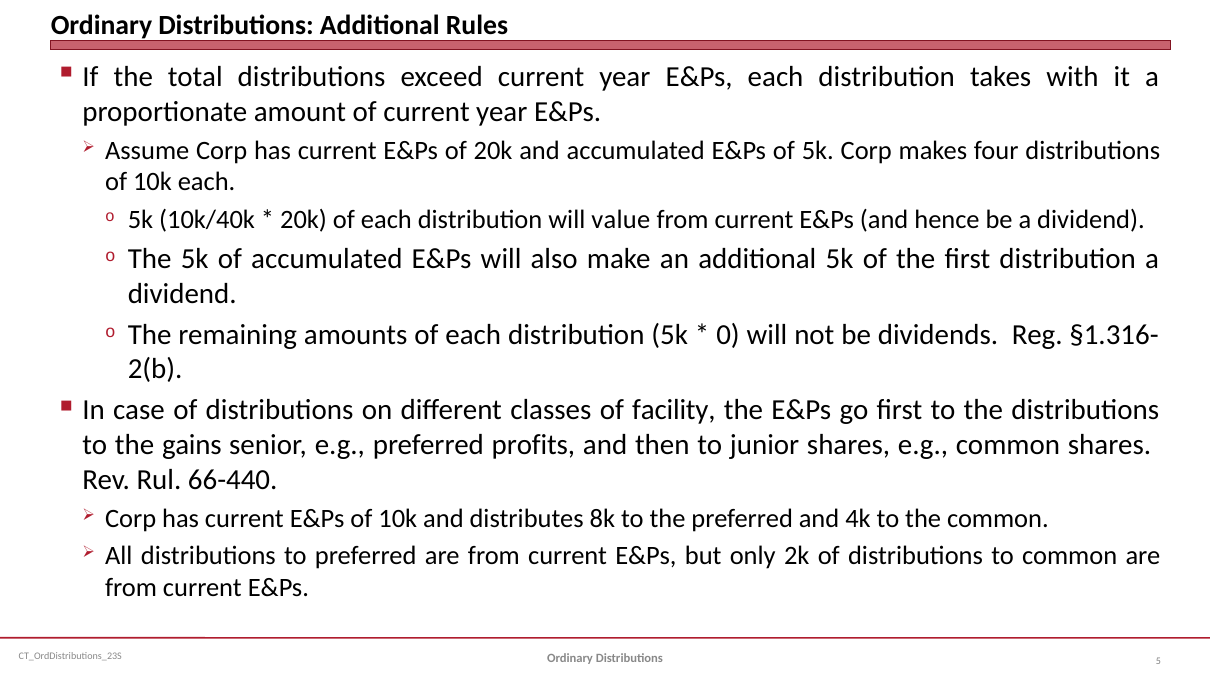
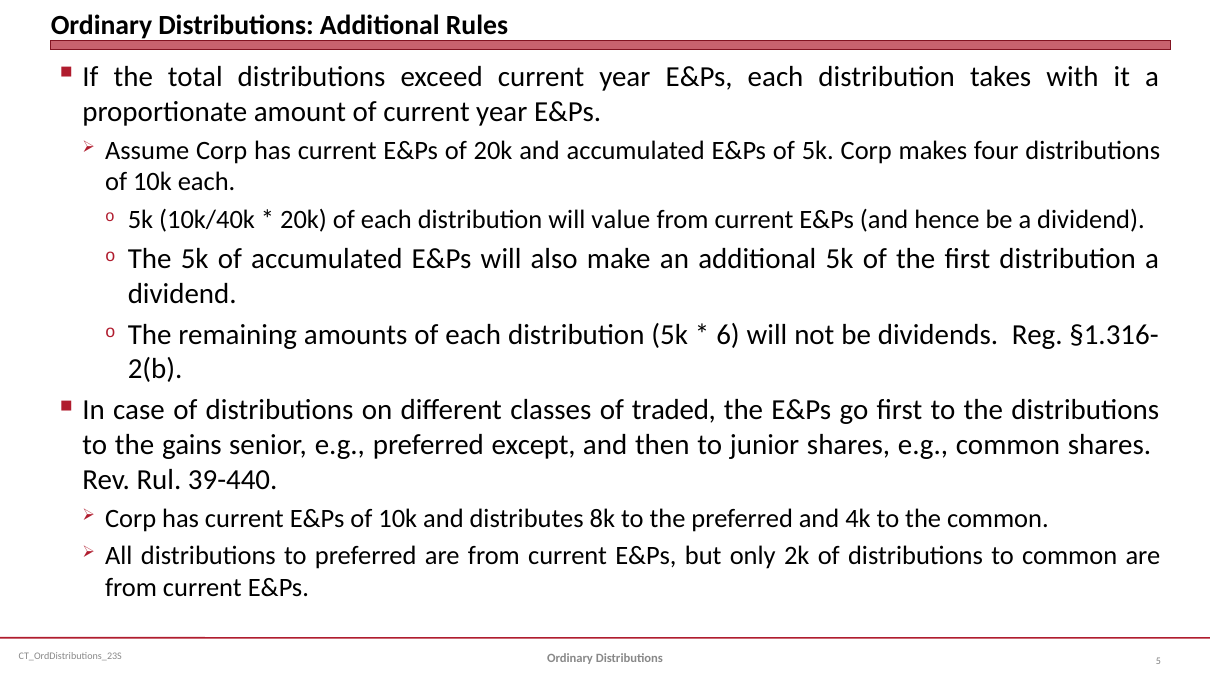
0: 0 -> 6
facility: facility -> traded
profits: profits -> except
66-440: 66-440 -> 39-440
